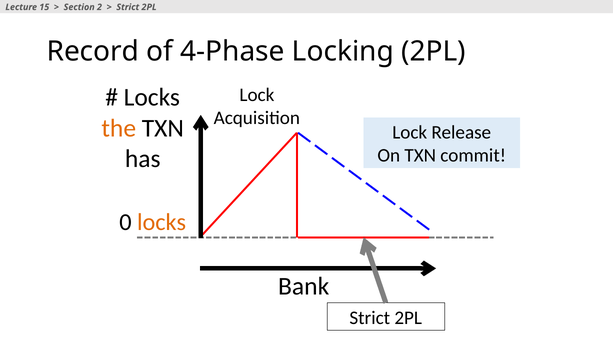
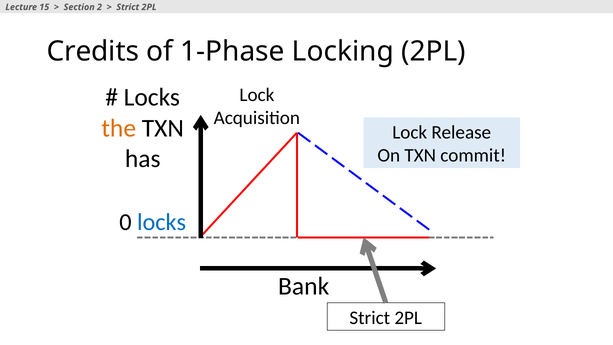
Record: Record -> Credits
4-Phase: 4-Phase -> 1-Phase
locks at (162, 222) colour: orange -> blue
